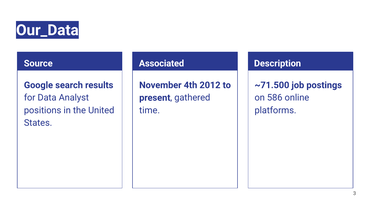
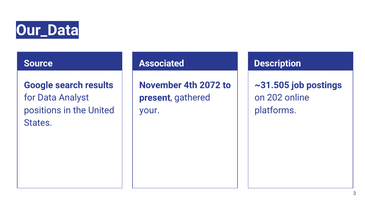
2012: 2012 -> 2072
~71.500: ~71.500 -> ~31.505
586: 586 -> 202
time: time -> your
